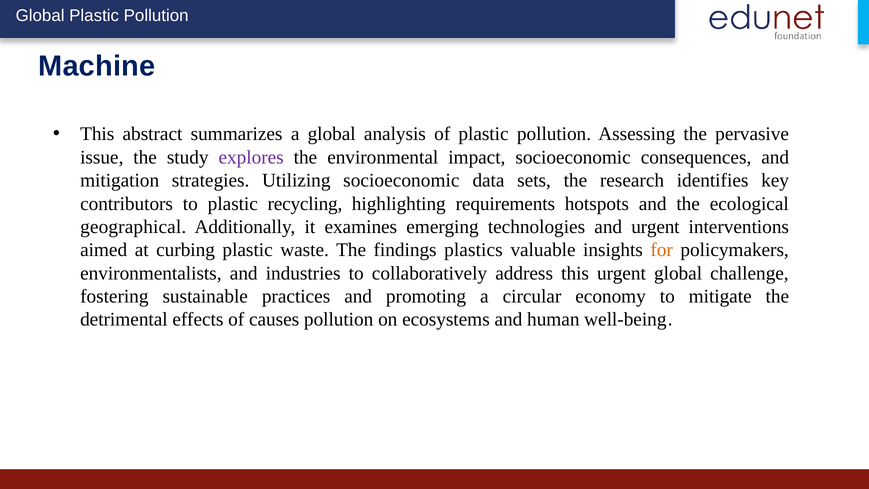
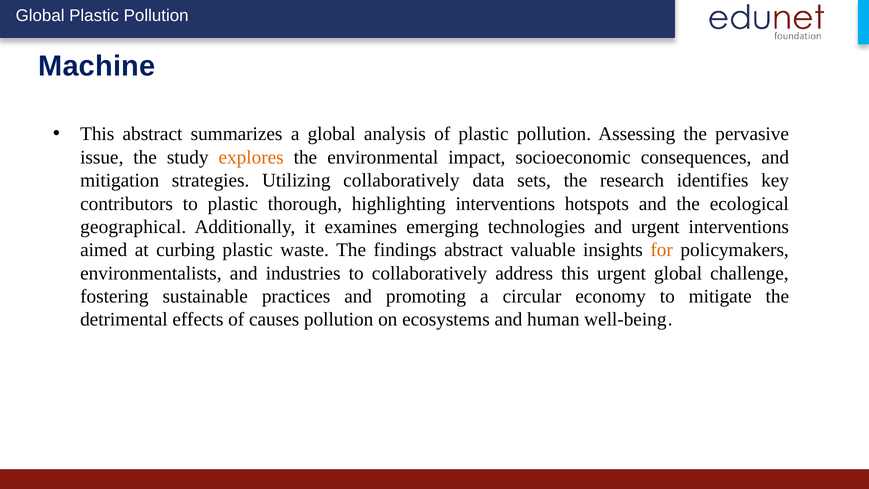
explores colour: purple -> orange
Utilizing socioeconomic: socioeconomic -> collaboratively
recycling: recycling -> thorough
highlighting requirements: requirements -> interventions
findings plastics: plastics -> abstract
